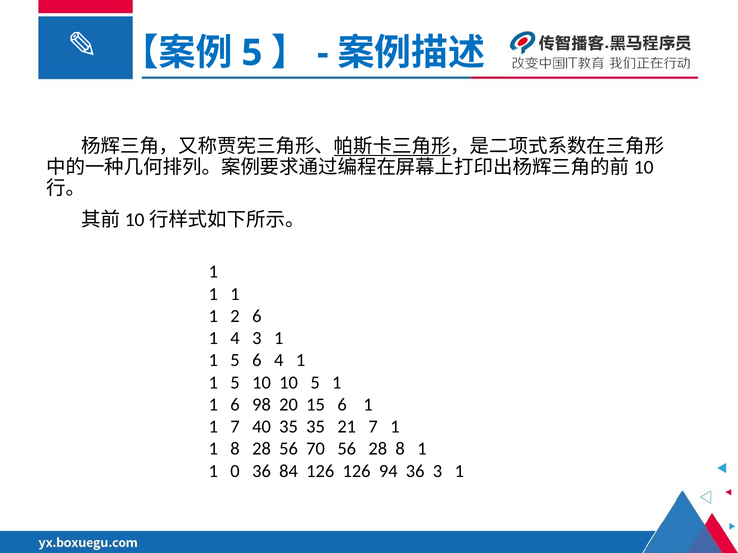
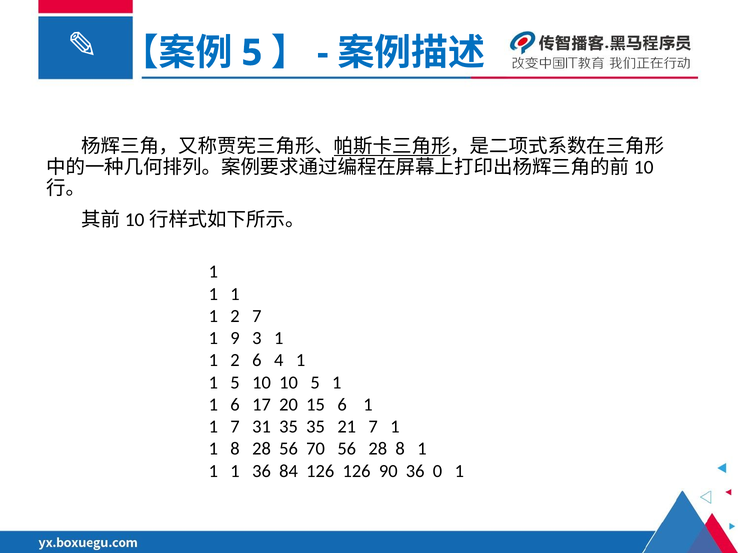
2 6: 6 -> 7
1 4: 4 -> 9
5 at (235, 361): 5 -> 2
98: 98 -> 17
40: 40 -> 31
0 at (235, 471): 0 -> 1
94: 94 -> 90
36 3: 3 -> 0
